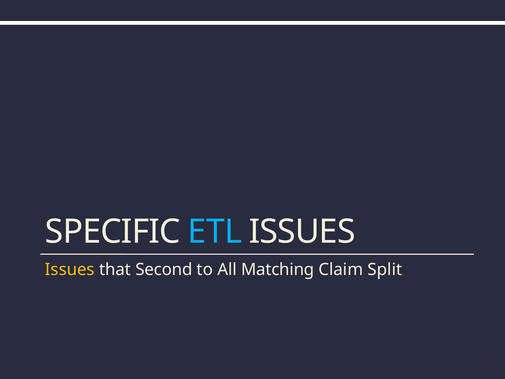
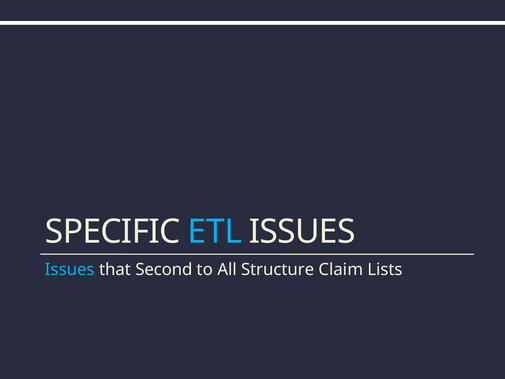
Issues at (70, 269) colour: yellow -> light blue
Matching: Matching -> Structure
Split: Split -> Lists
